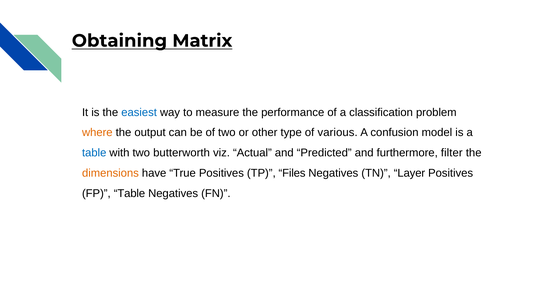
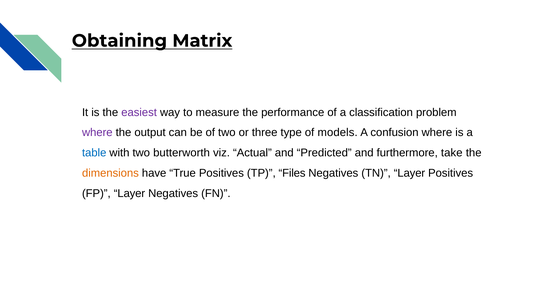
easiest colour: blue -> purple
where at (97, 132) colour: orange -> purple
other: other -> three
various: various -> models
confusion model: model -> where
filter: filter -> take
FP Table: Table -> Layer
